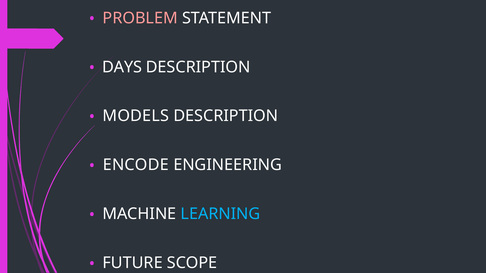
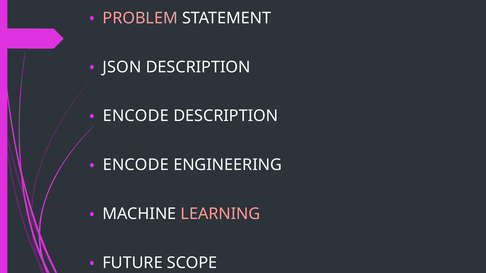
DAYS: DAYS -> JSON
MODELS at (136, 116): MODELS -> ENCODE
LEARNING colour: light blue -> pink
